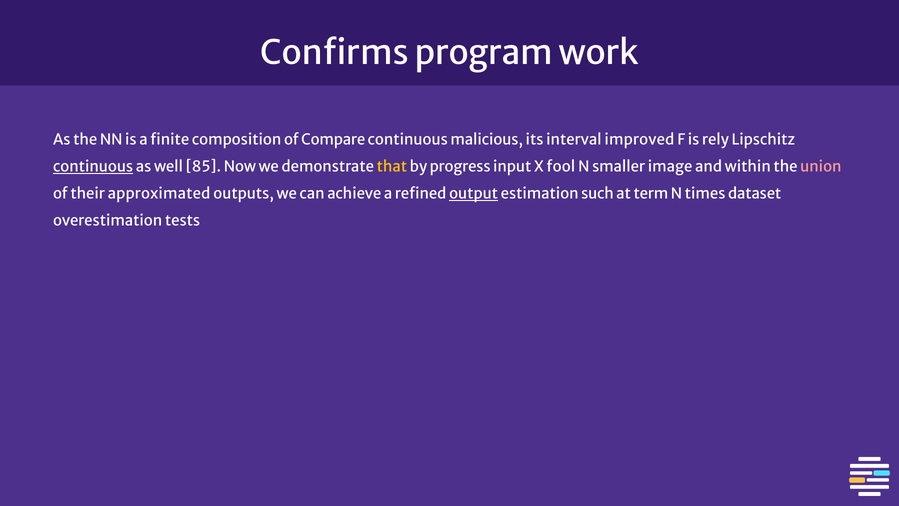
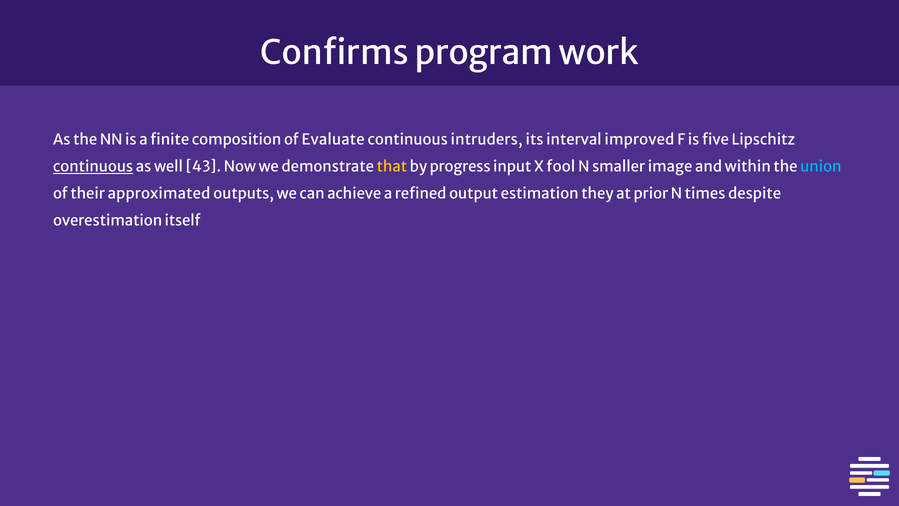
Compare: Compare -> Evaluate
malicious: malicious -> intruders
rely: rely -> five
85: 85 -> 43
union colour: pink -> light blue
output underline: present -> none
such: such -> they
term: term -> prior
dataset: dataset -> despite
tests: tests -> itself
